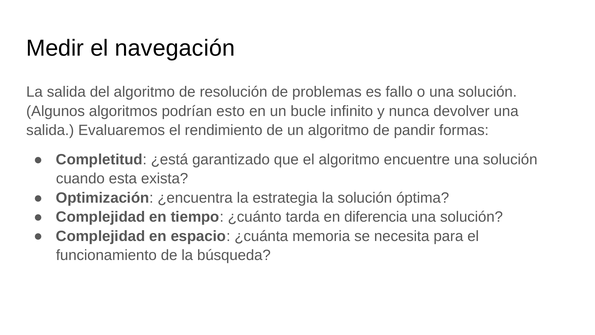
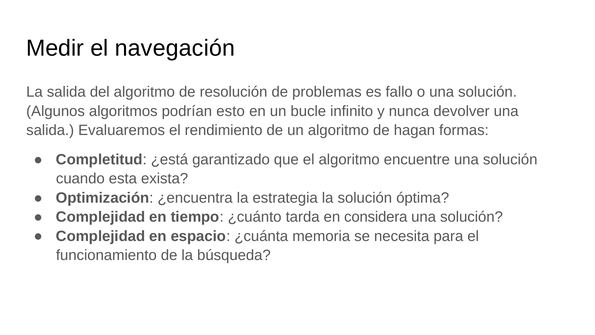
pandir: pandir -> hagan
diferencia: diferencia -> considera
